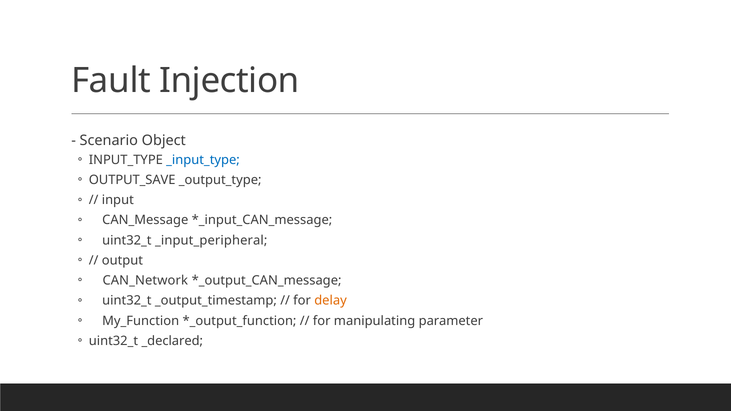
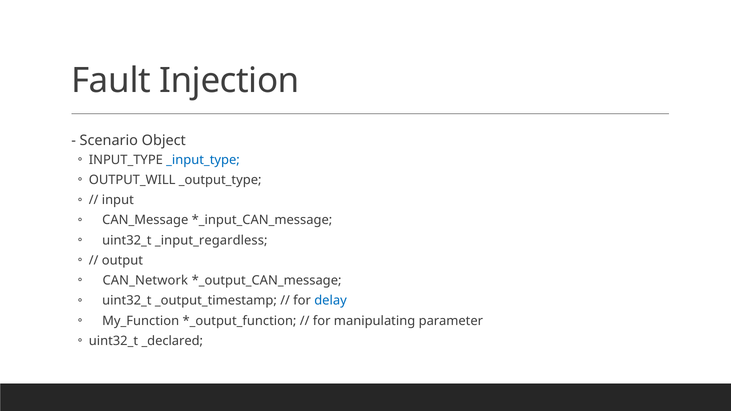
OUTPUT_SAVE: OUTPUT_SAVE -> OUTPUT_WILL
_input_peripheral: _input_peripheral -> _input_regardless
delay colour: orange -> blue
